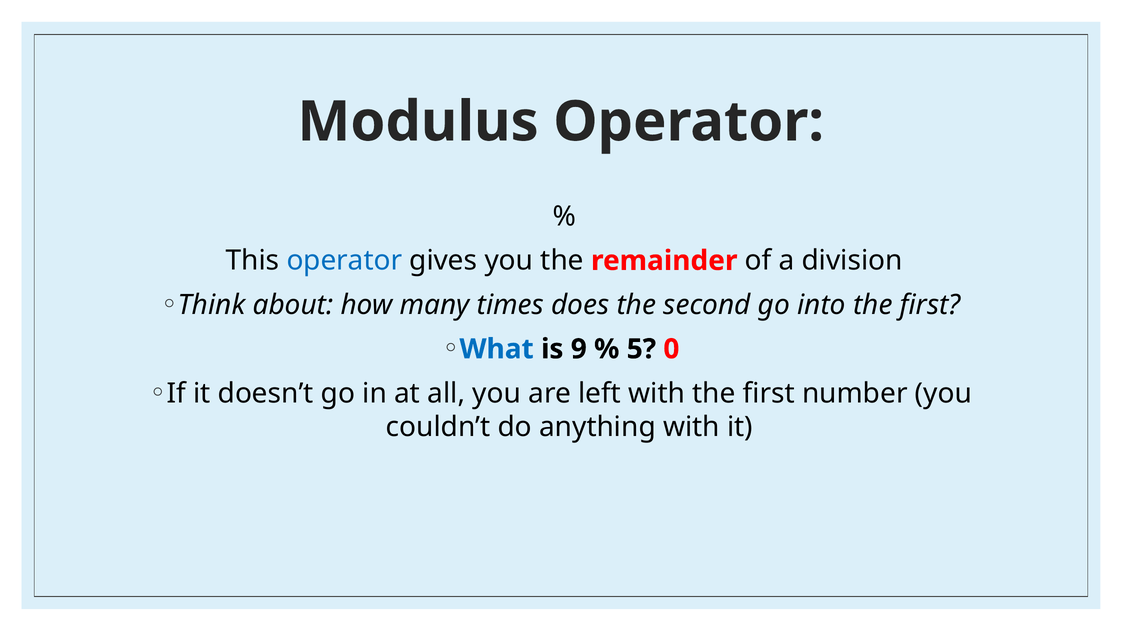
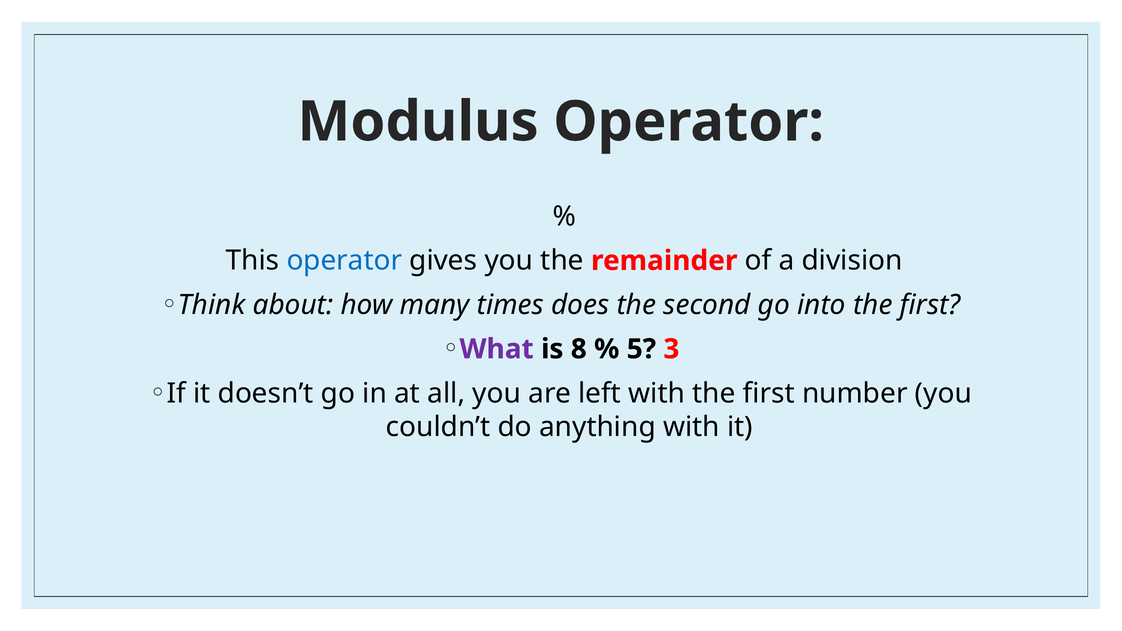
What colour: blue -> purple
9: 9 -> 8
0: 0 -> 3
